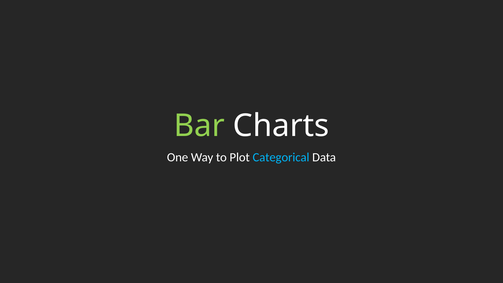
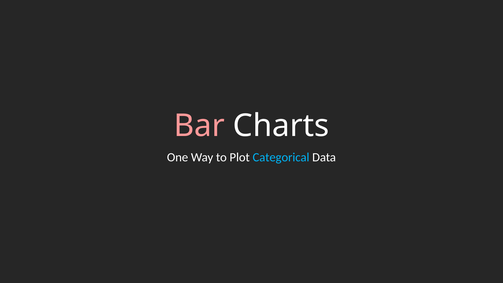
Bar colour: light green -> pink
